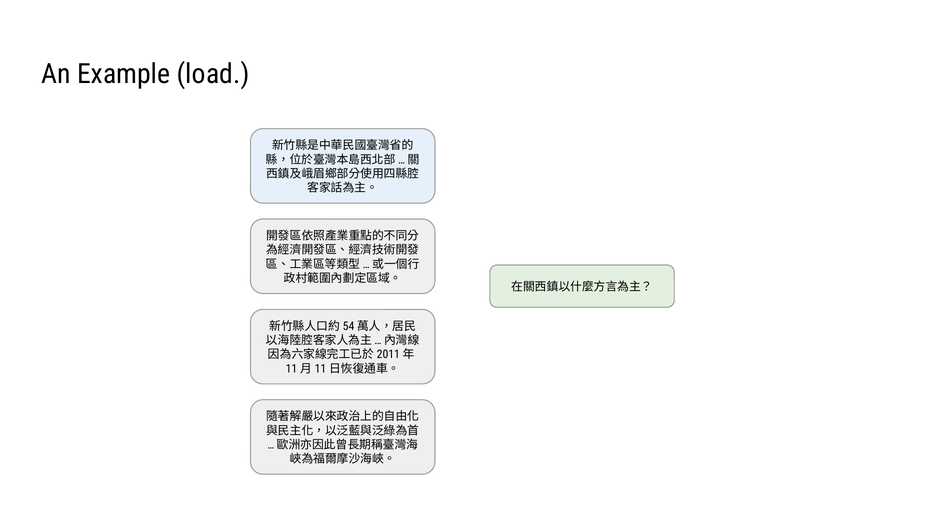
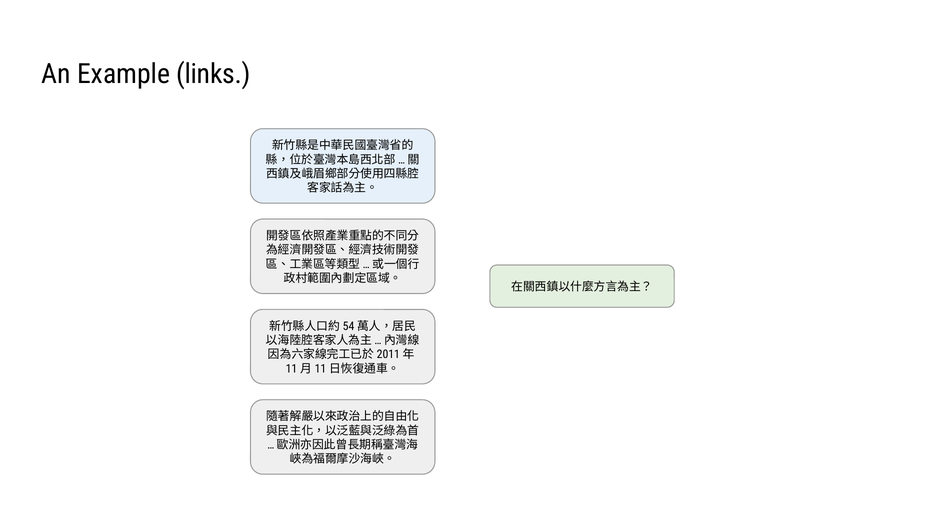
load: load -> links
